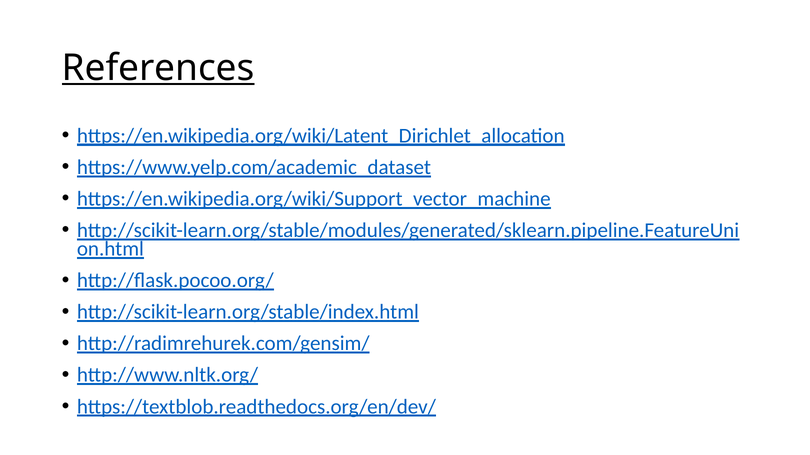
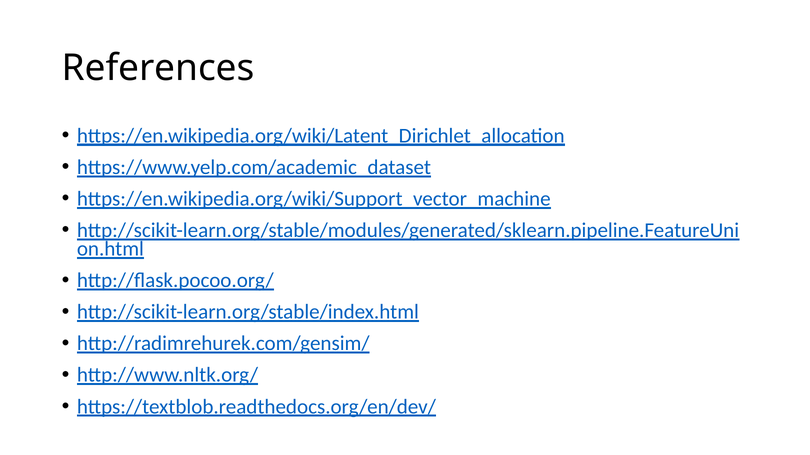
References underline: present -> none
